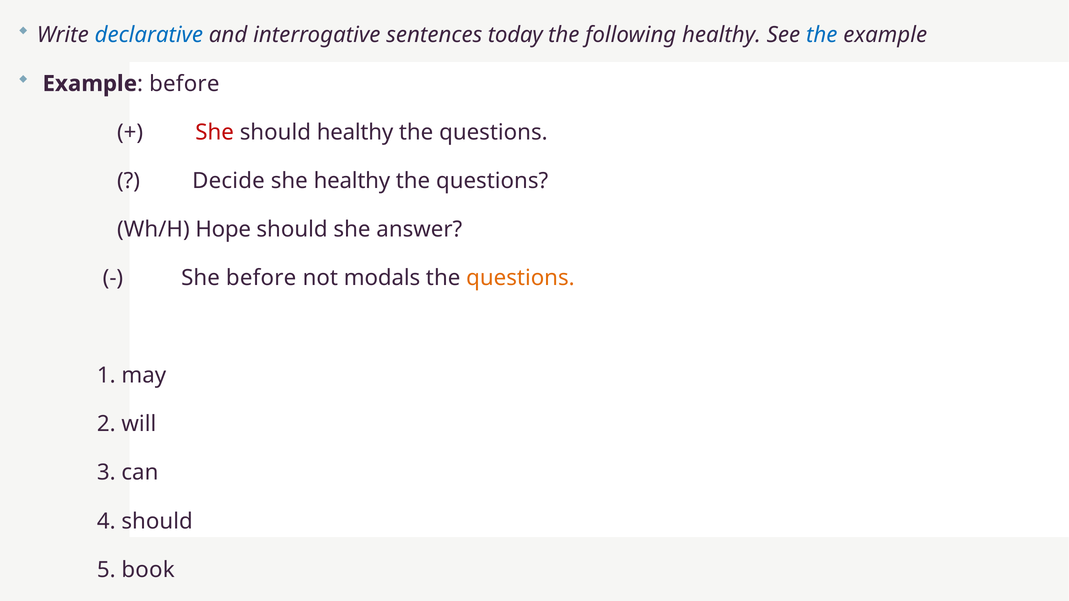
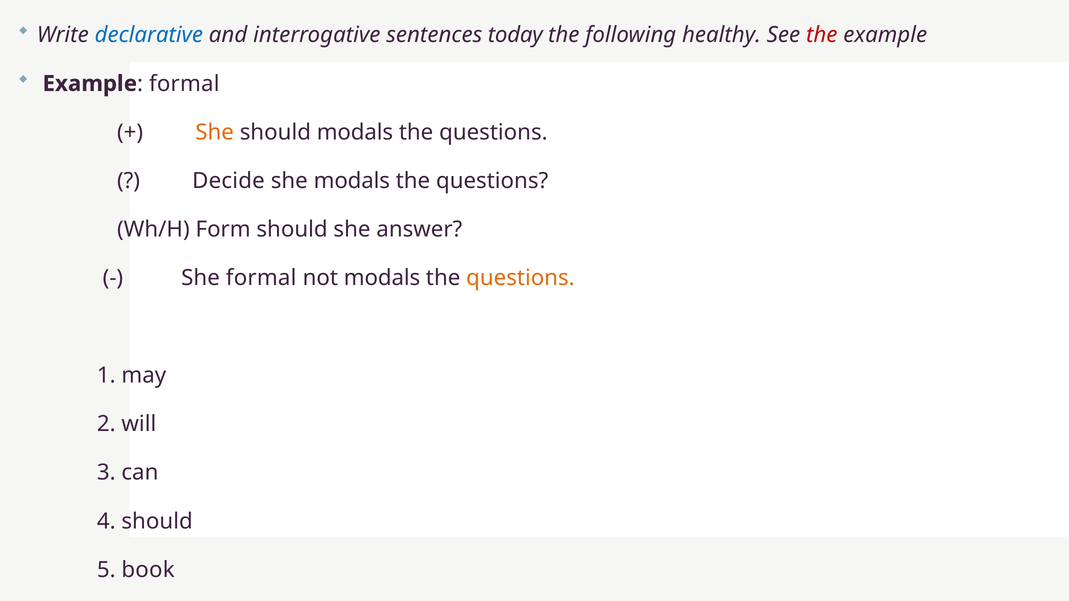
the at (822, 35) colour: blue -> red
before at (184, 84): before -> formal
She at (215, 132) colour: red -> orange
should healthy: healthy -> modals
she healthy: healthy -> modals
Hope: Hope -> Form
She before: before -> formal
